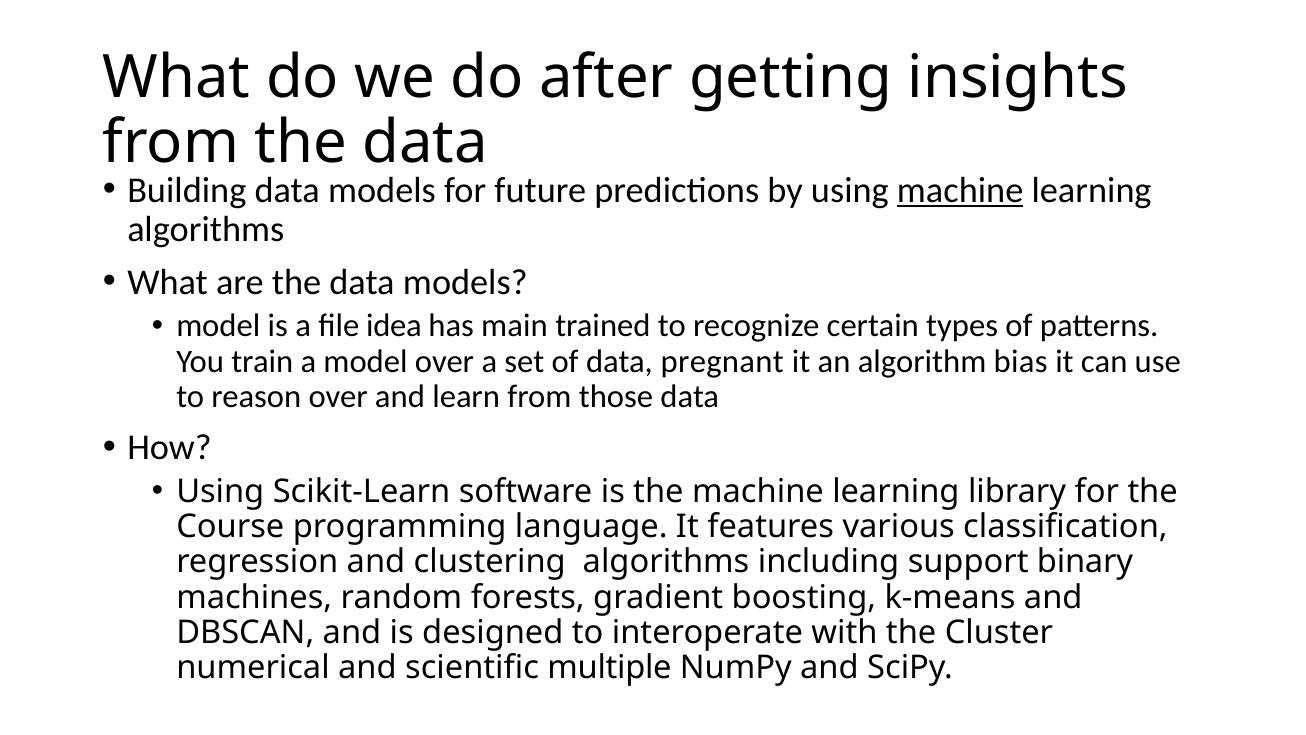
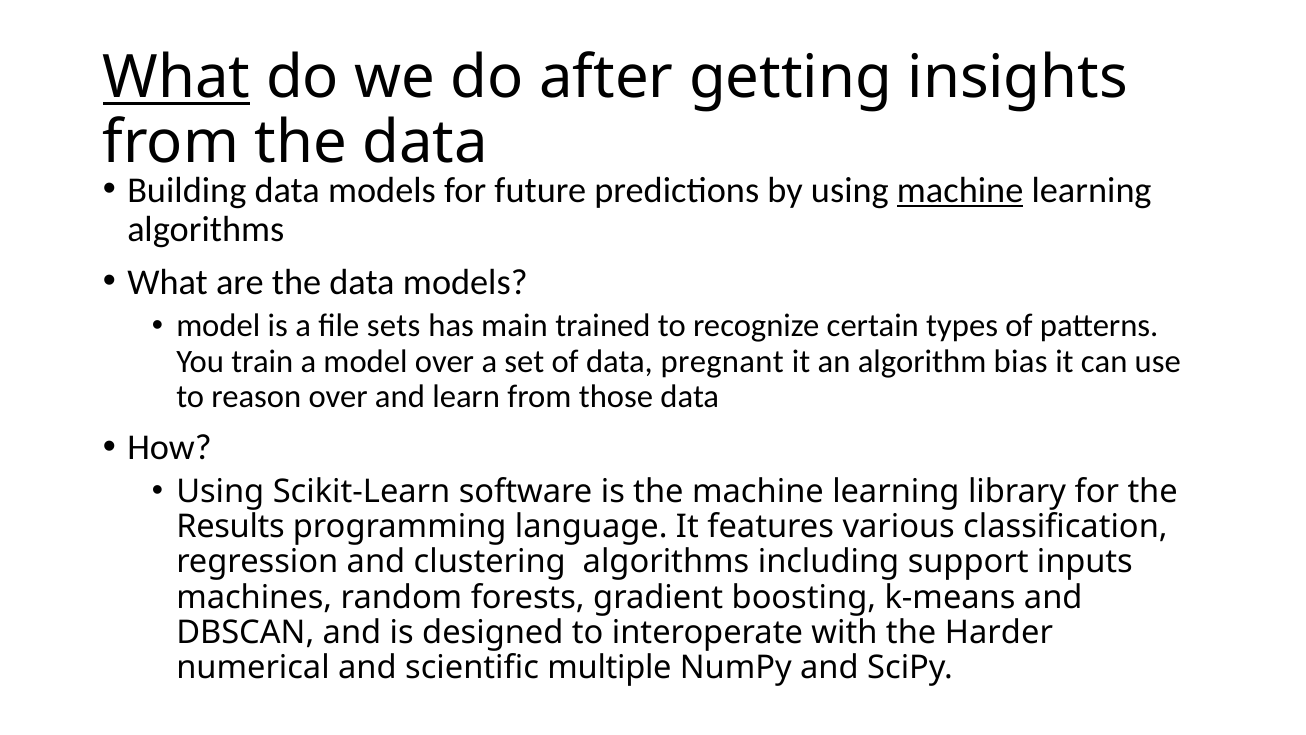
What at (177, 78) underline: none -> present
idea: idea -> sets
Course: Course -> Results
binary: binary -> inputs
Cluster: Cluster -> Harder
